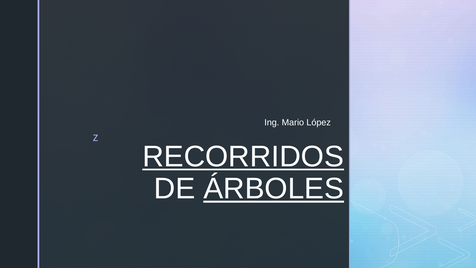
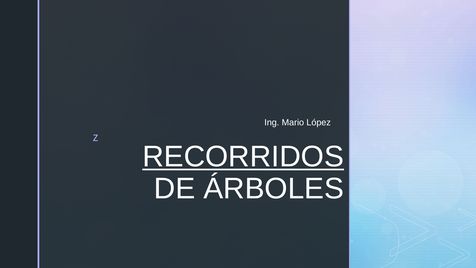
ÁRBOLES underline: present -> none
